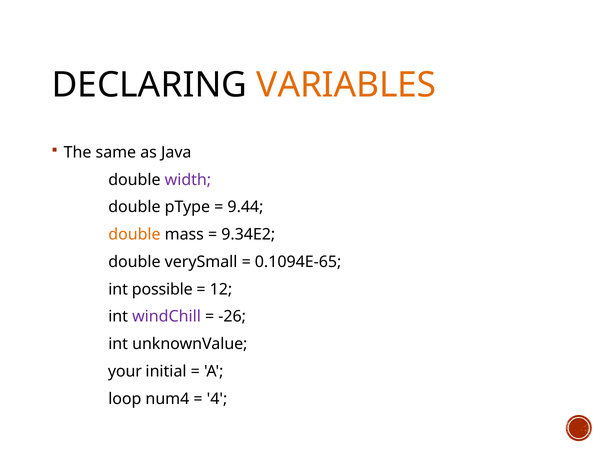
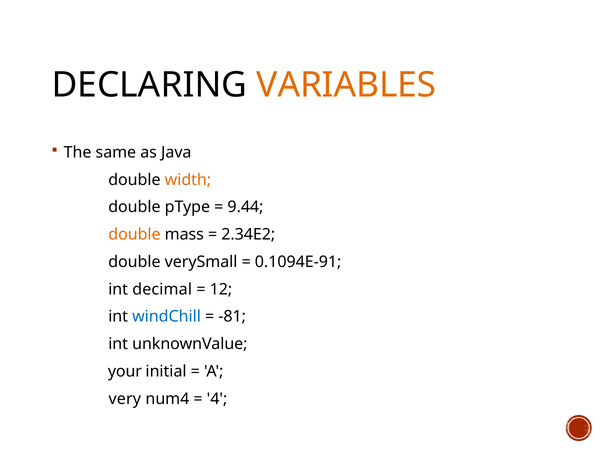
width colour: purple -> orange
9.34E2: 9.34E2 -> 2.34E2
0.1094E-65: 0.1094E-65 -> 0.1094E-91
possible: possible -> decimal
windChill colour: purple -> blue
-26: -26 -> -81
loop: loop -> very
